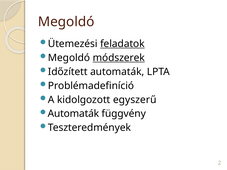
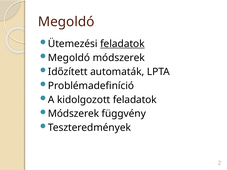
módszerek at (119, 58) underline: present -> none
kidolgozott egyszerű: egyszerű -> feladatok
Automaták at (73, 114): Automaták -> Módszerek
